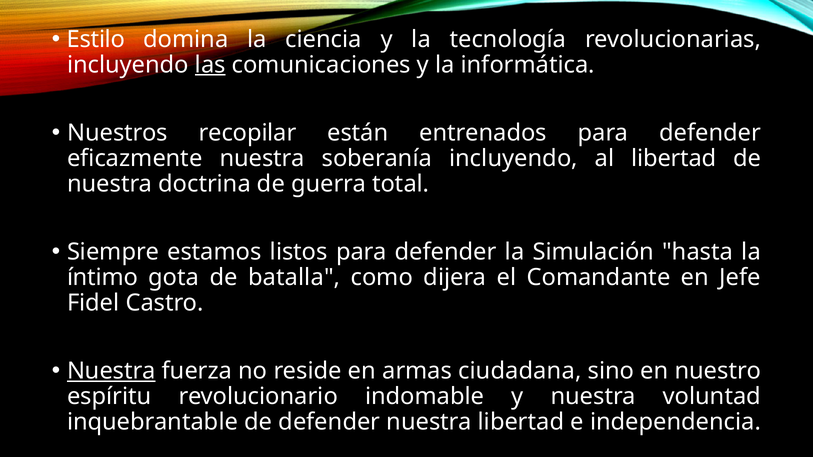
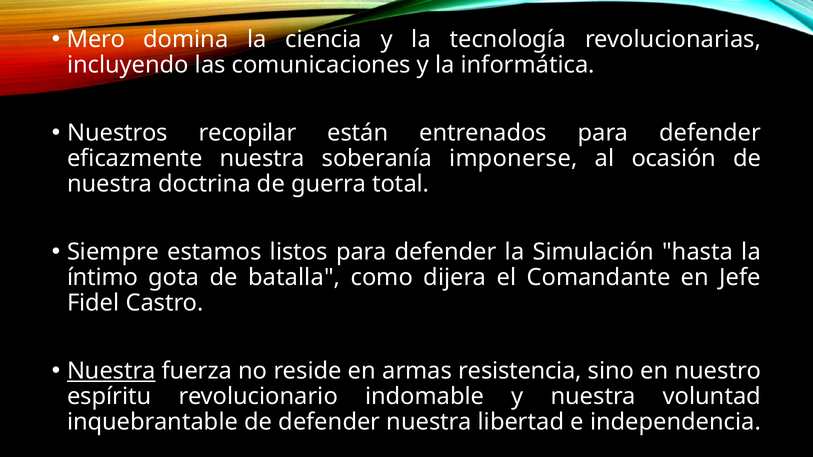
Estilo: Estilo -> Mero
las underline: present -> none
soberanía incluyendo: incluyendo -> imponerse
al libertad: libertad -> ocasión
ciudadana: ciudadana -> resistencia
